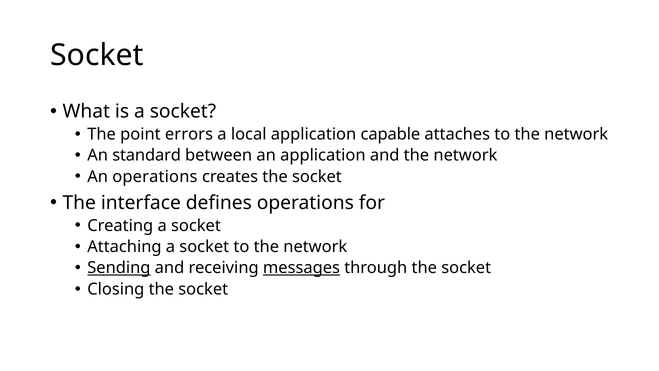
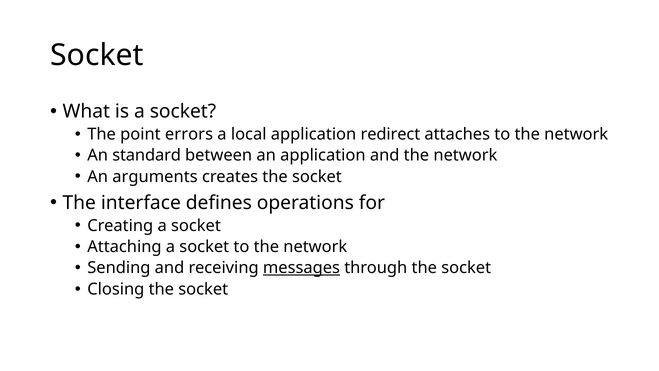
capable: capable -> redirect
An operations: operations -> arguments
Sending underline: present -> none
